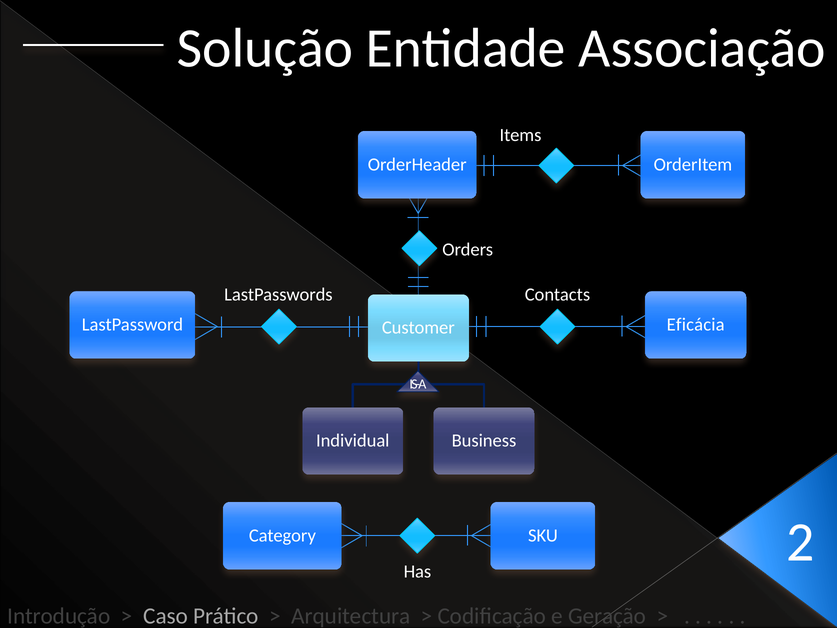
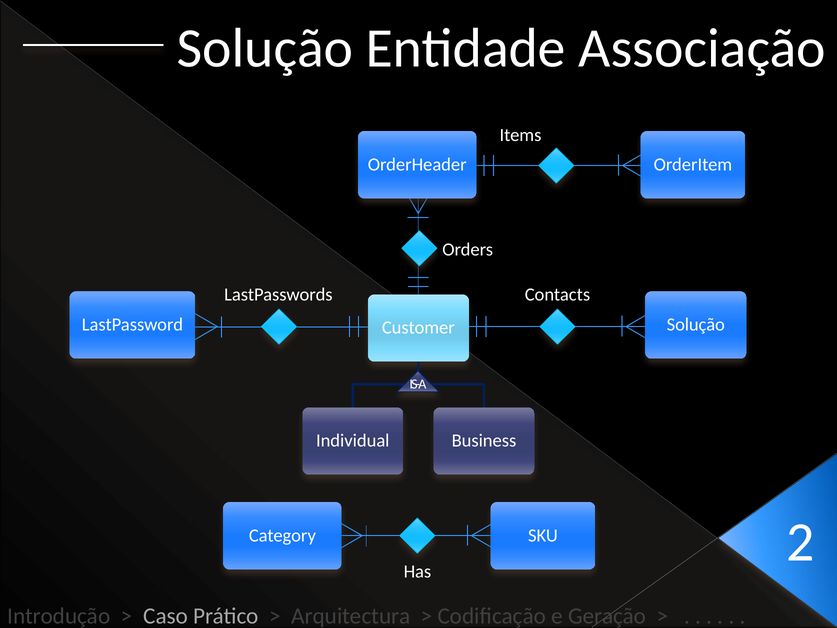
Eficácia at (696, 325): Eficácia -> Solução
